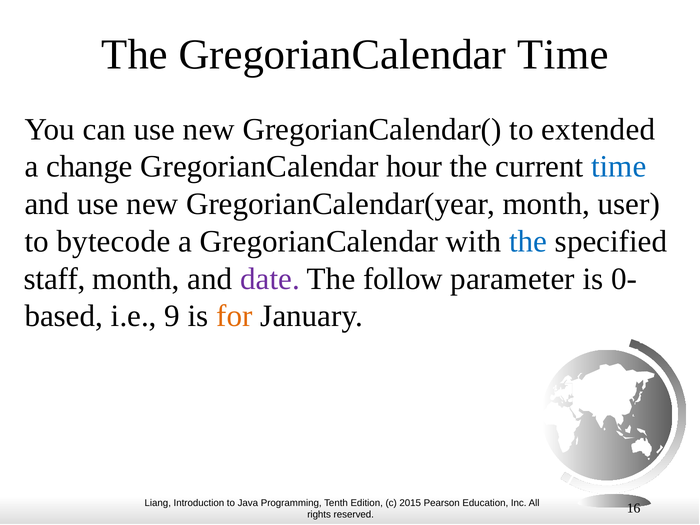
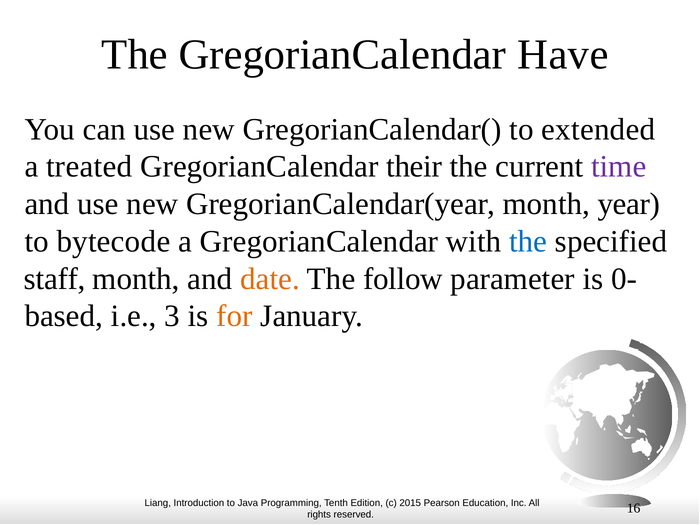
GregorianCalendar Time: Time -> Have
change: change -> treated
hour: hour -> their
time at (619, 167) colour: blue -> purple
user: user -> year
date colour: purple -> orange
9: 9 -> 3
